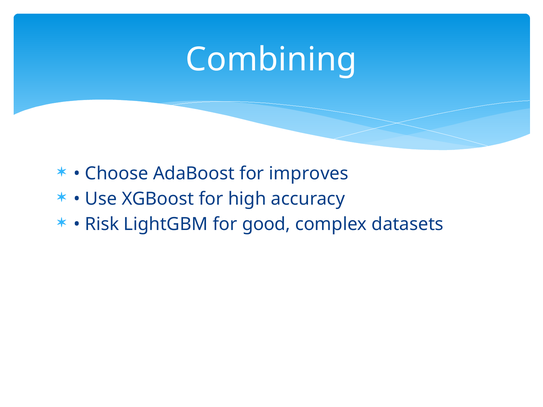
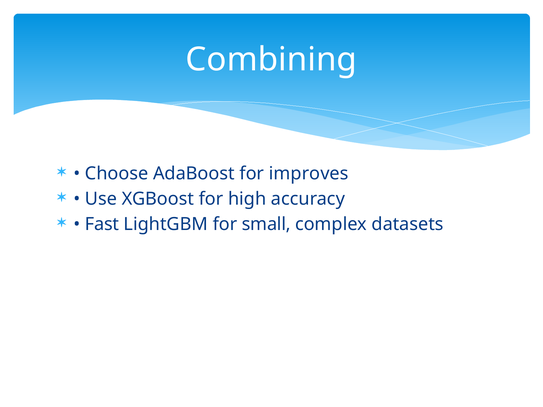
Risk: Risk -> Fast
good: good -> small
